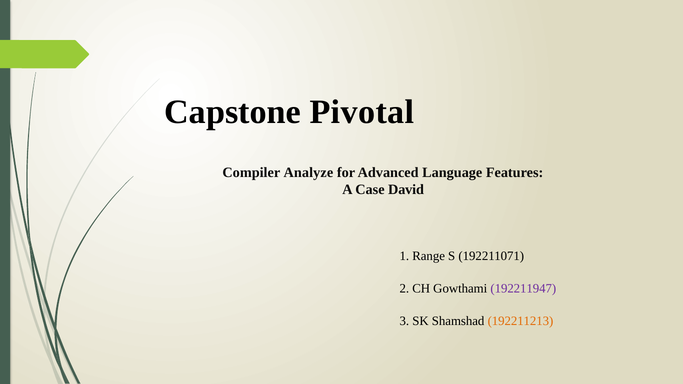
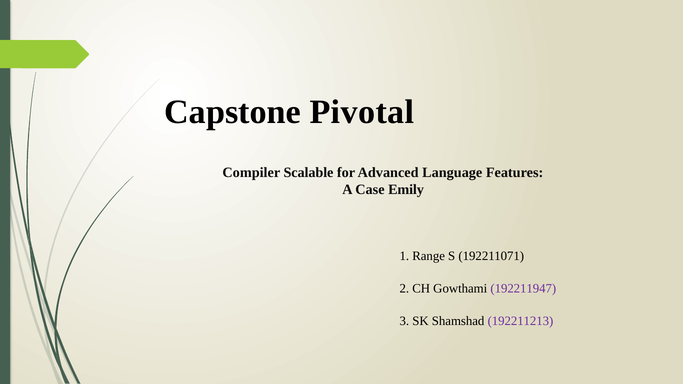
Analyze: Analyze -> Scalable
David: David -> Emily
192211213 colour: orange -> purple
